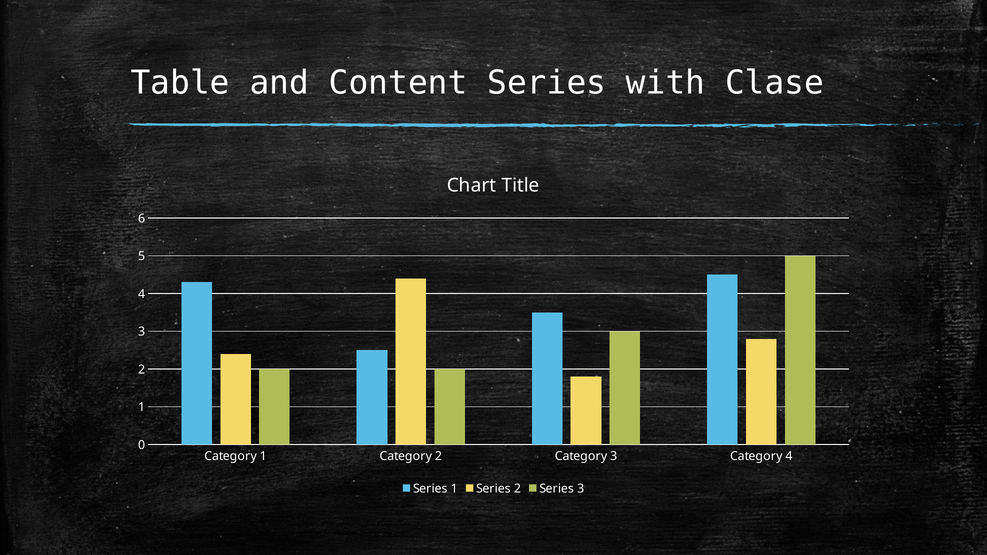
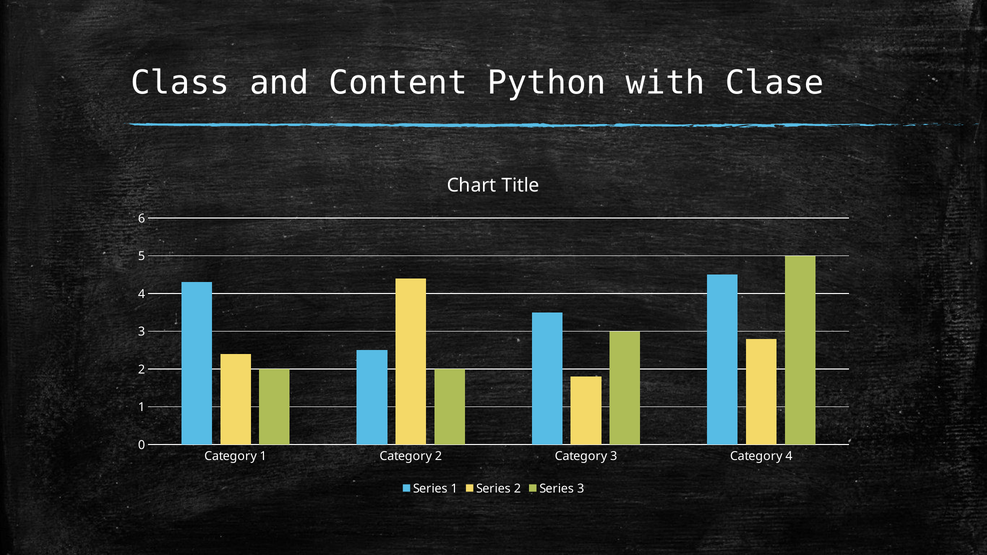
Table: Table -> Class
Content Series: Series -> Python
